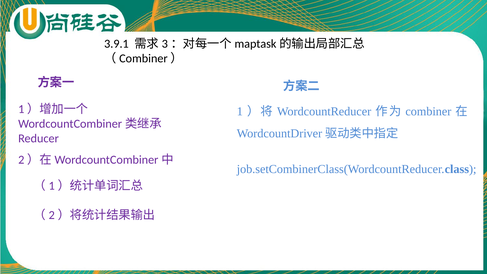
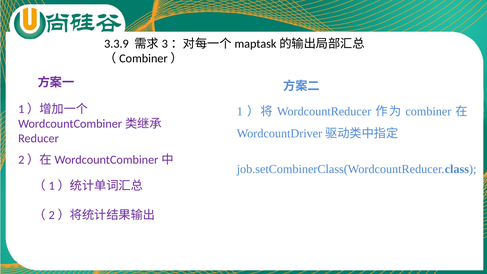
3.9.1: 3.9.1 -> 3.3.9
